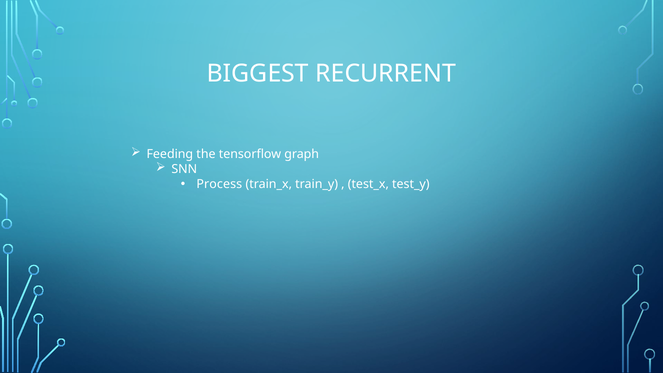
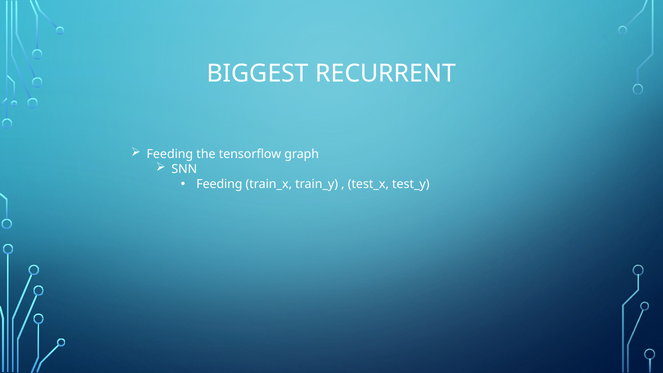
Process at (219, 184): Process -> Feeding
